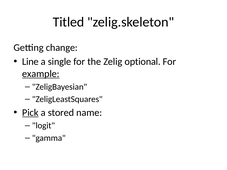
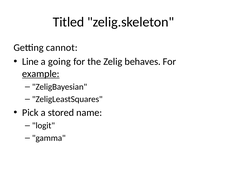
change: change -> cannot
single: single -> going
optional: optional -> behaves
Pick underline: present -> none
